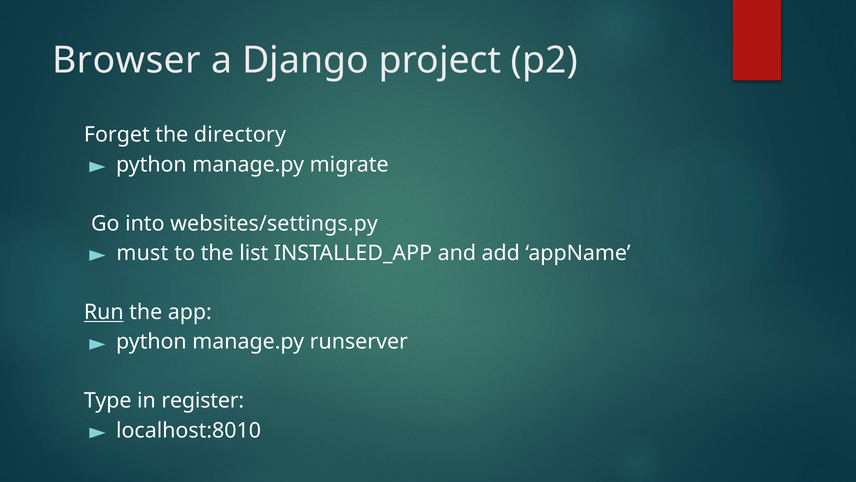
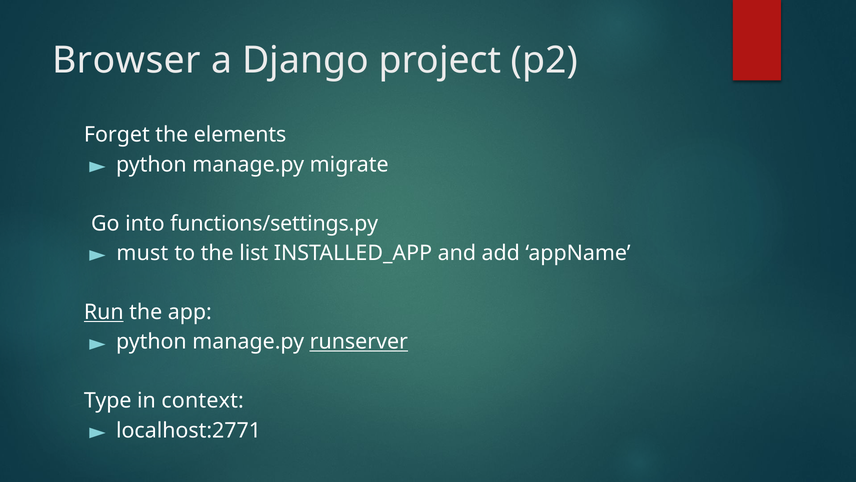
directory: directory -> elements
websites/settings.py: websites/settings.py -> functions/settings.py
runserver underline: none -> present
register: register -> context
localhost:8010: localhost:8010 -> localhost:2771
